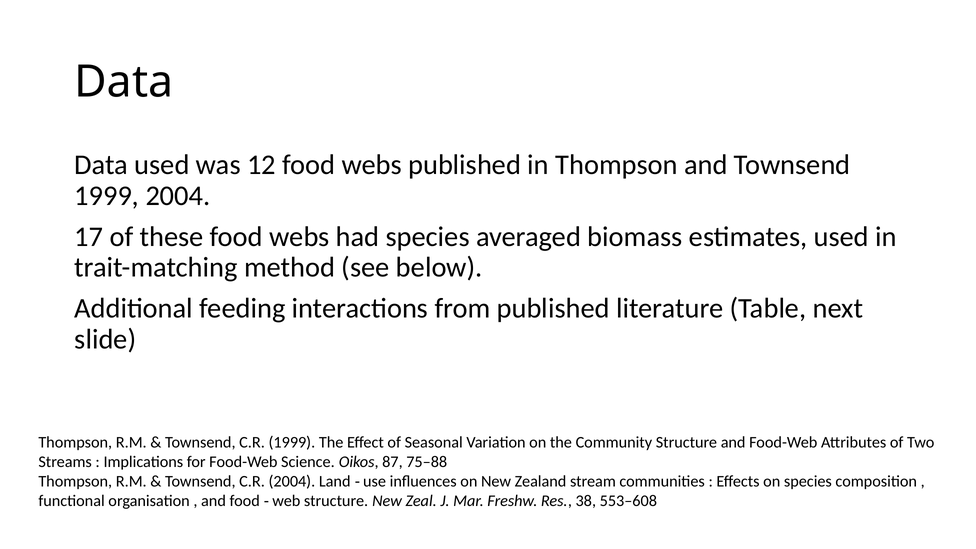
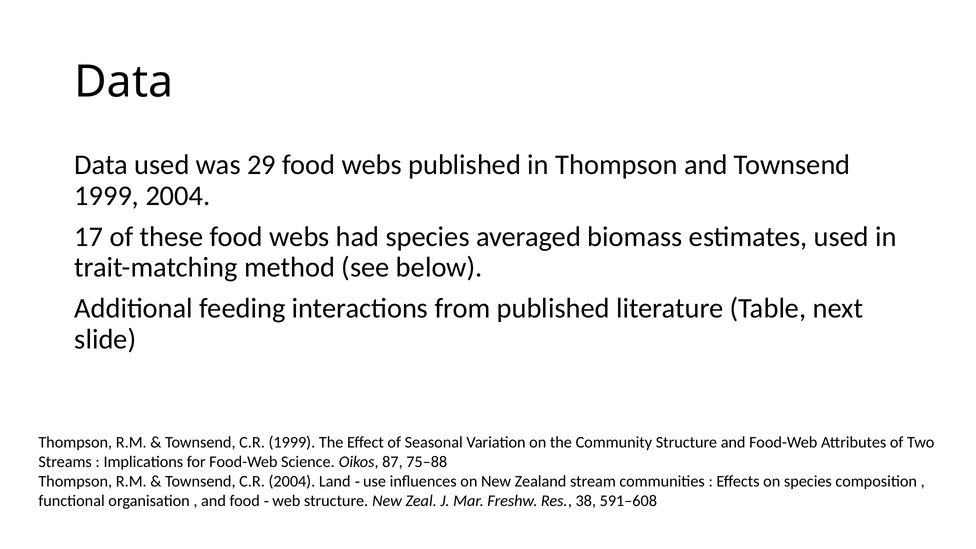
12: 12 -> 29
553–608: 553–608 -> 591–608
